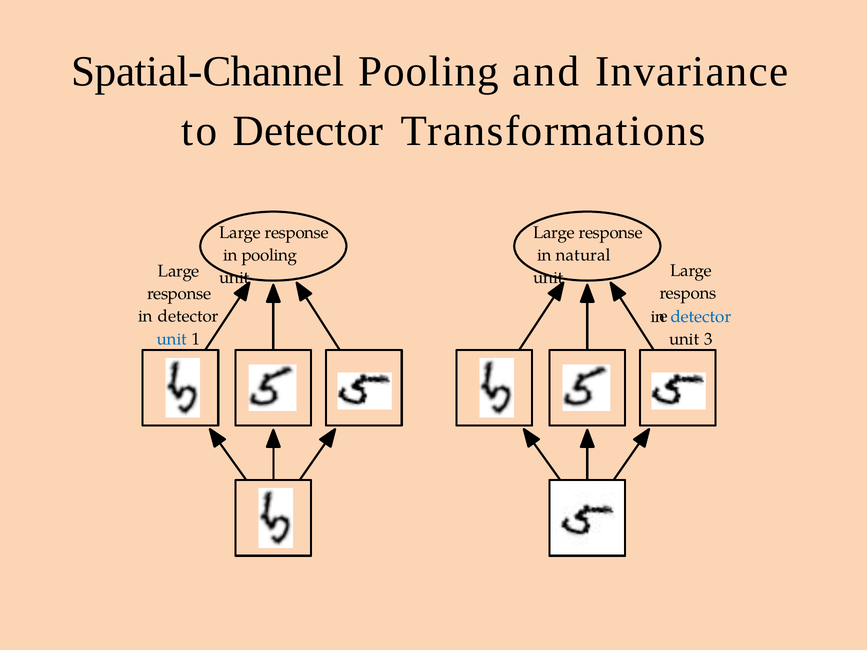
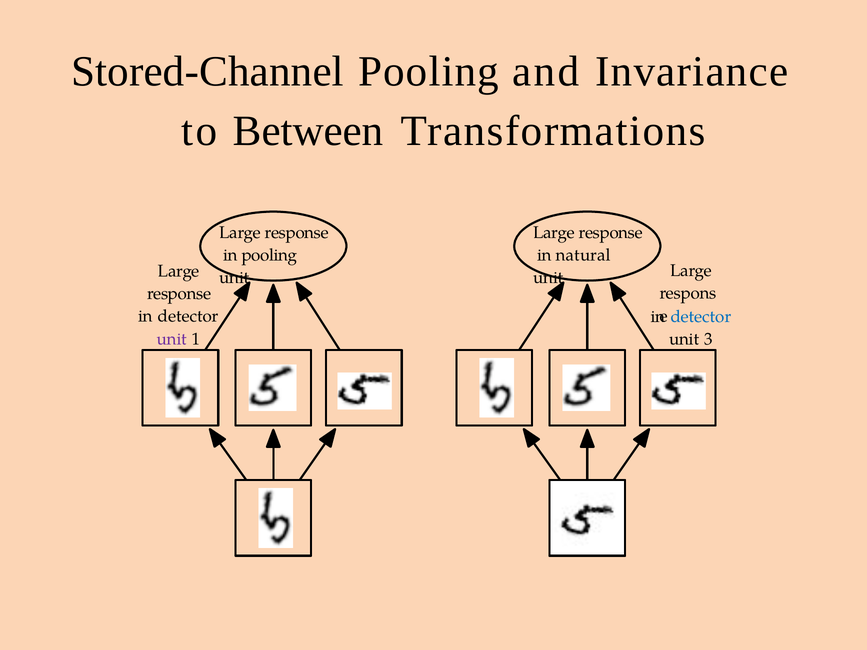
Spatial-Channel: Spatial-Channel -> Stored-Channel
to Detector: Detector -> Between
unit at (172, 339) colour: blue -> purple
